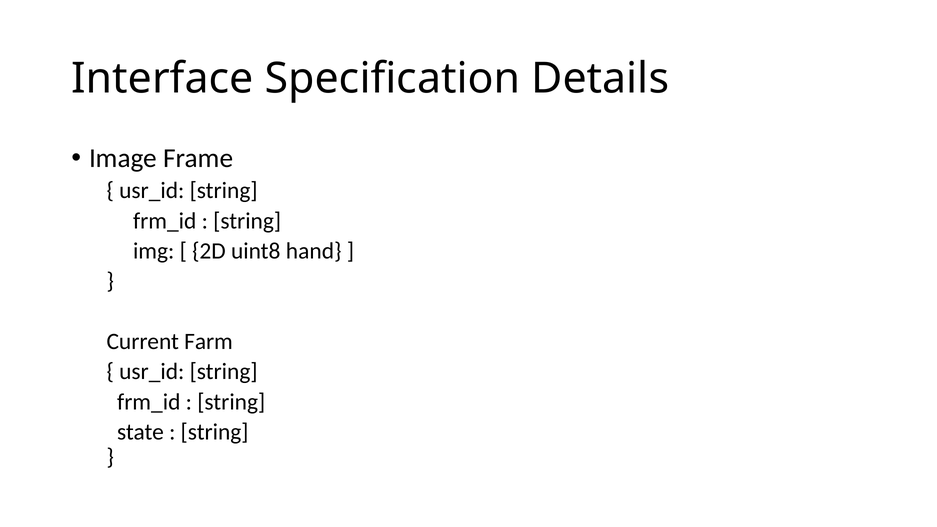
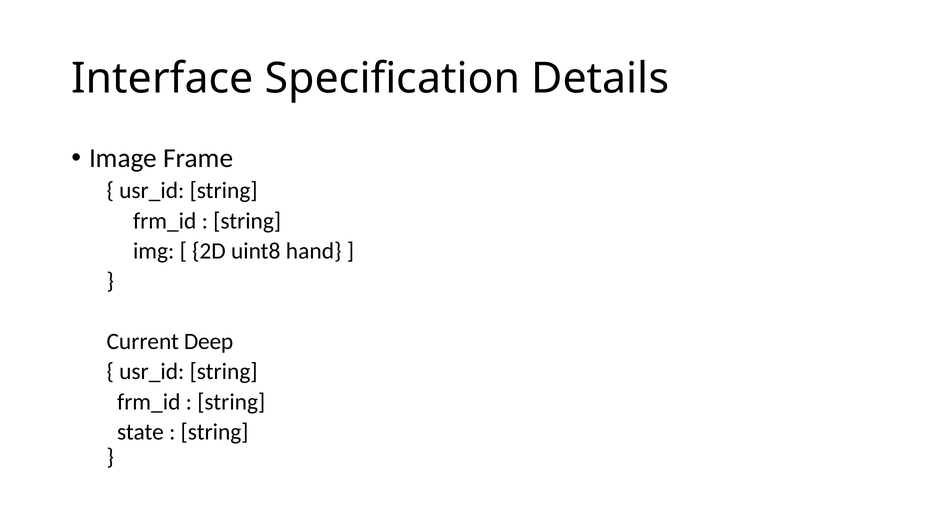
Farm: Farm -> Deep
